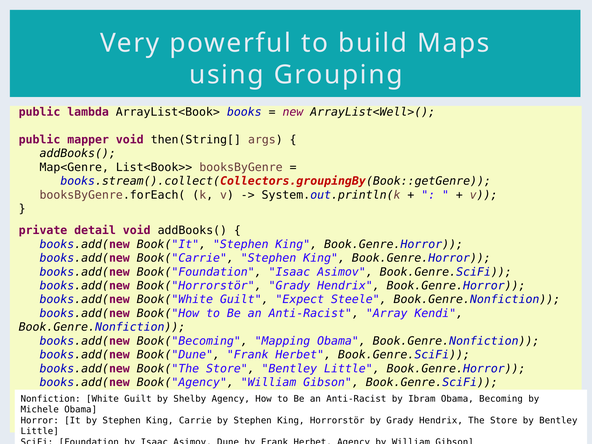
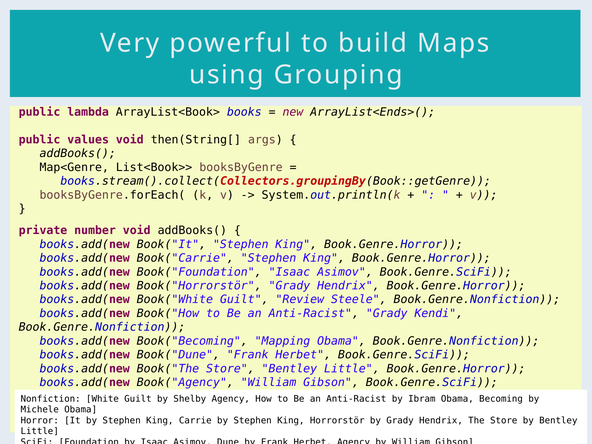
ArrayList<Well>(: ArrayList<Well>( -> ArrayList<Ends>(
mapper: mapper -> values
detail: detail -> number
Expect: Expect -> Review
Anti-Racist Array: Array -> Grady
